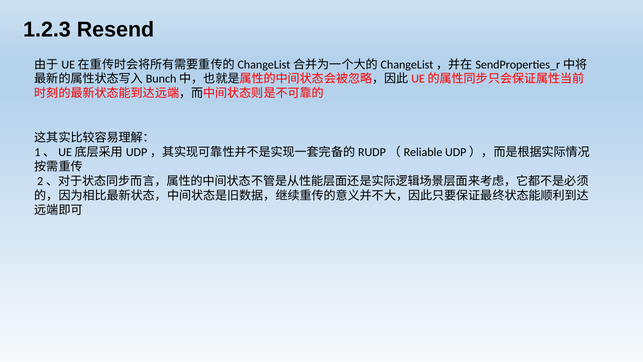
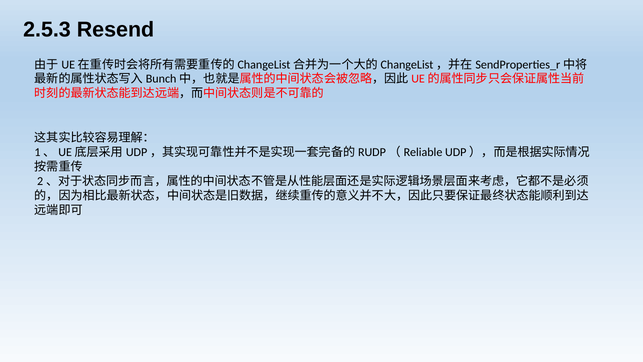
1.2.3: 1.2.3 -> 2.5.3
